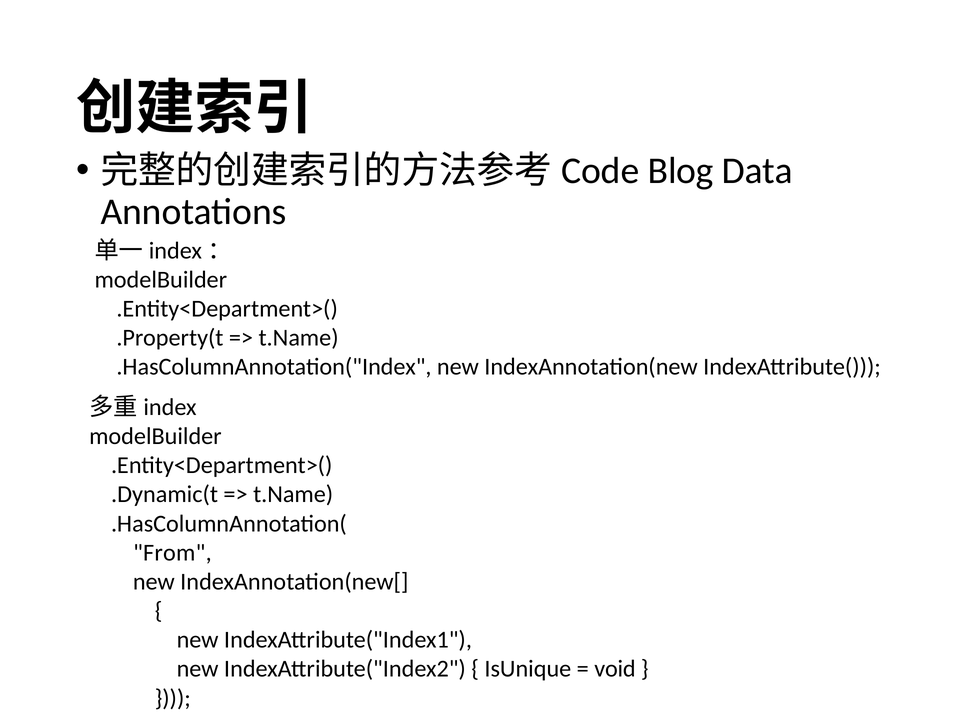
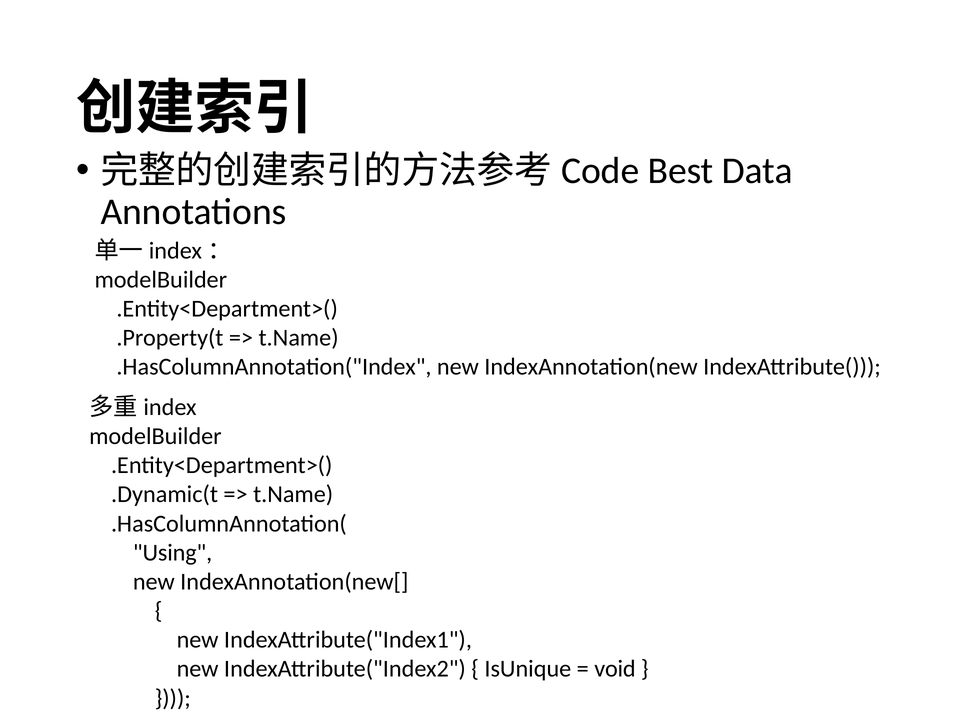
Blog: Blog -> Best
From: From -> Using
